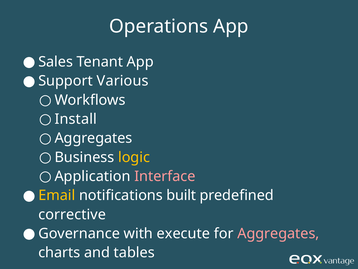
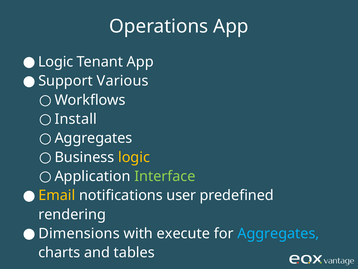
Sales at (56, 62): Sales -> Logic
Interface colour: pink -> light green
built: built -> user
corrective: corrective -> rendering
Governance: Governance -> Dimensions
Aggregates at (278, 233) colour: pink -> light blue
